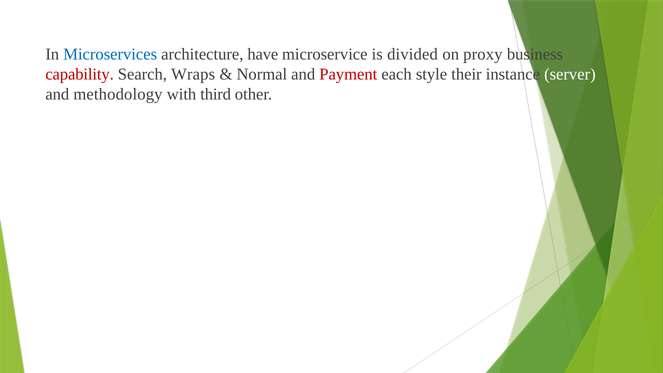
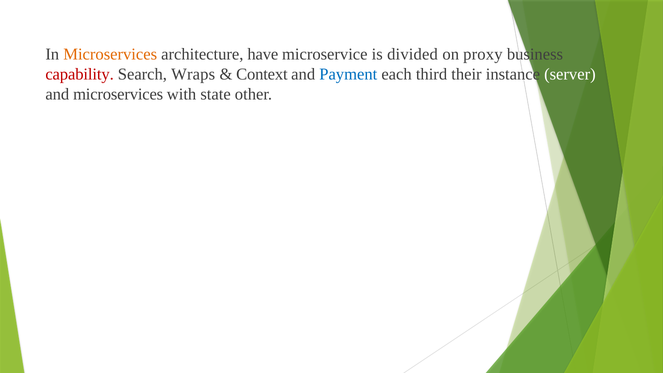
Microservices at (110, 55) colour: blue -> orange
Normal: Normal -> Context
Payment colour: red -> blue
style: style -> third
and methodology: methodology -> microservices
third: third -> state
